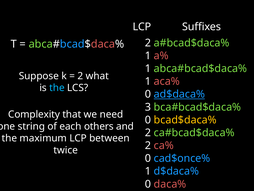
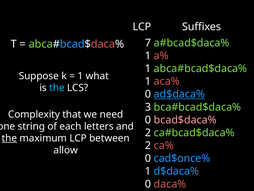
2 at (148, 43): 2 -> 7
2 at (80, 76): 2 -> 1
bcad$daca% colour: yellow -> pink
others: others -> letters
the at (9, 138) underline: none -> present
twice: twice -> allow
